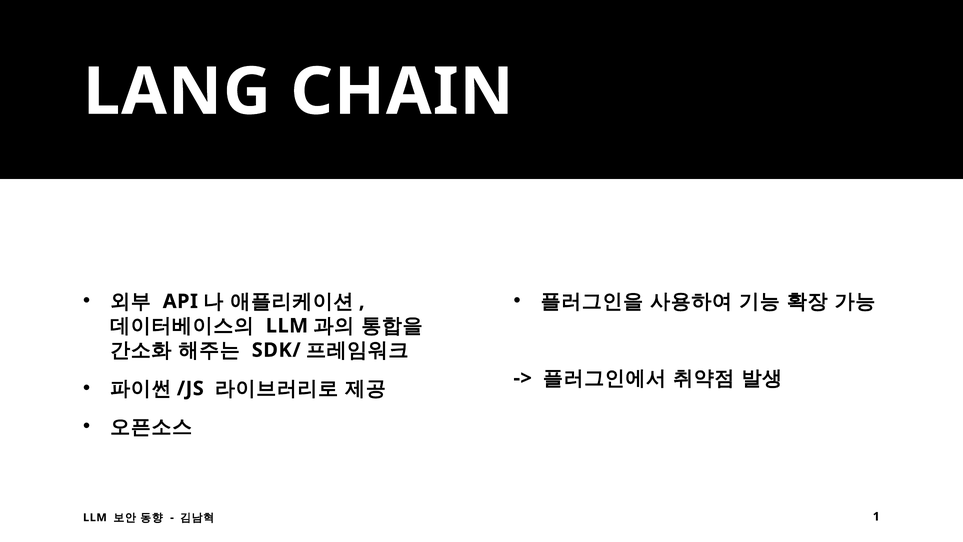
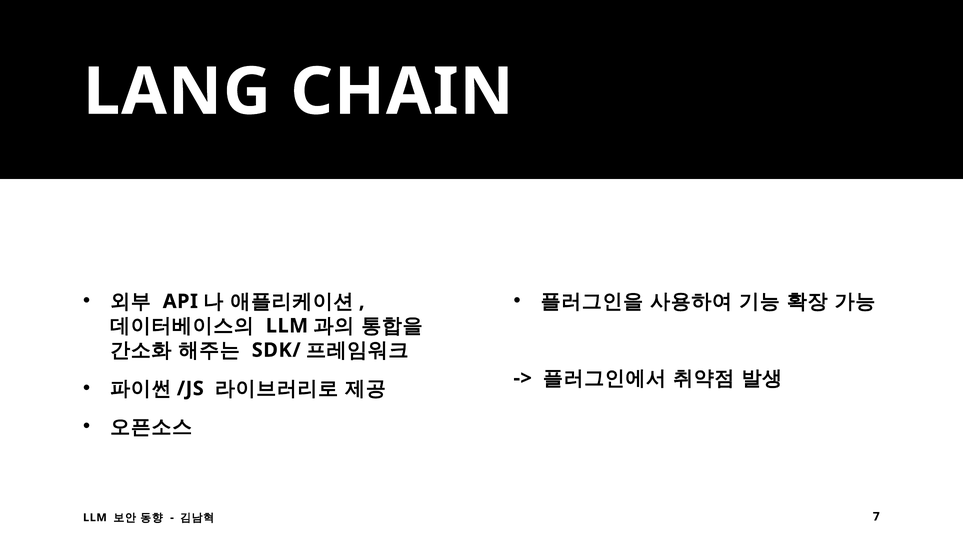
1: 1 -> 7
